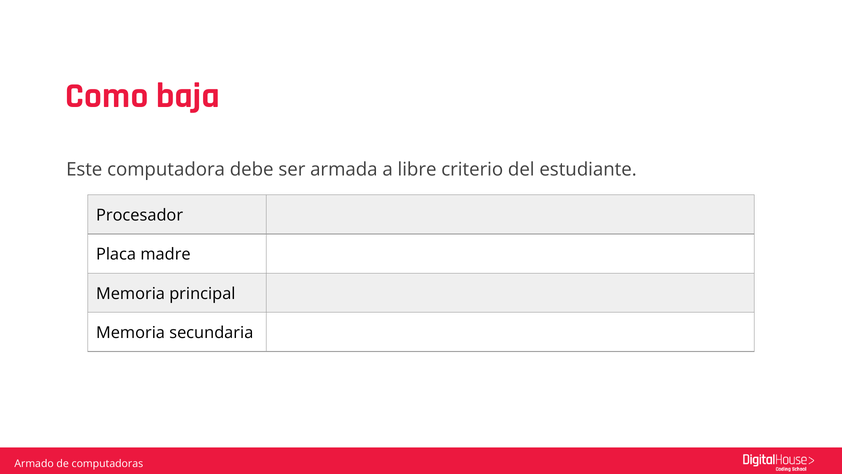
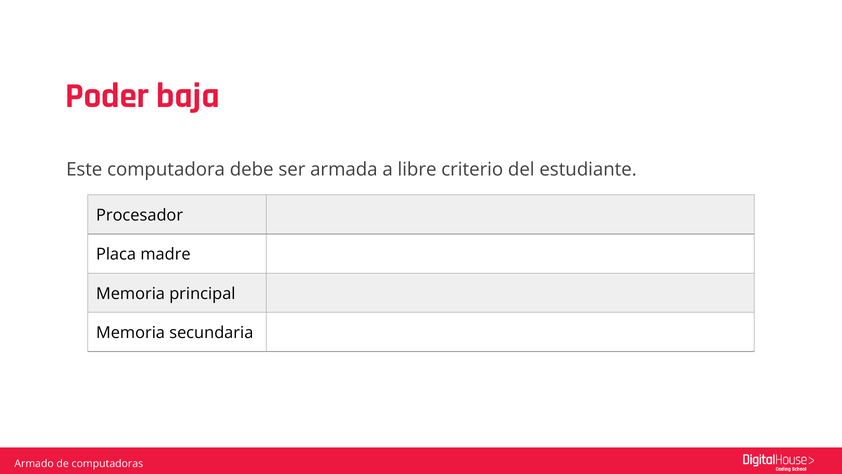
Como: Como -> Poder
